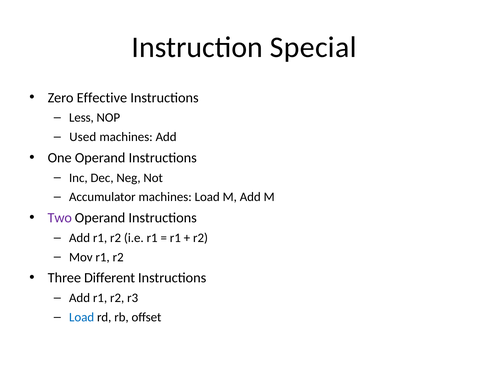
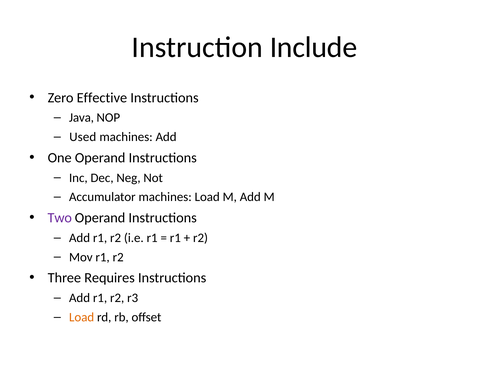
Special: Special -> Include
Less: Less -> Java
Different: Different -> Requires
Load at (82, 317) colour: blue -> orange
